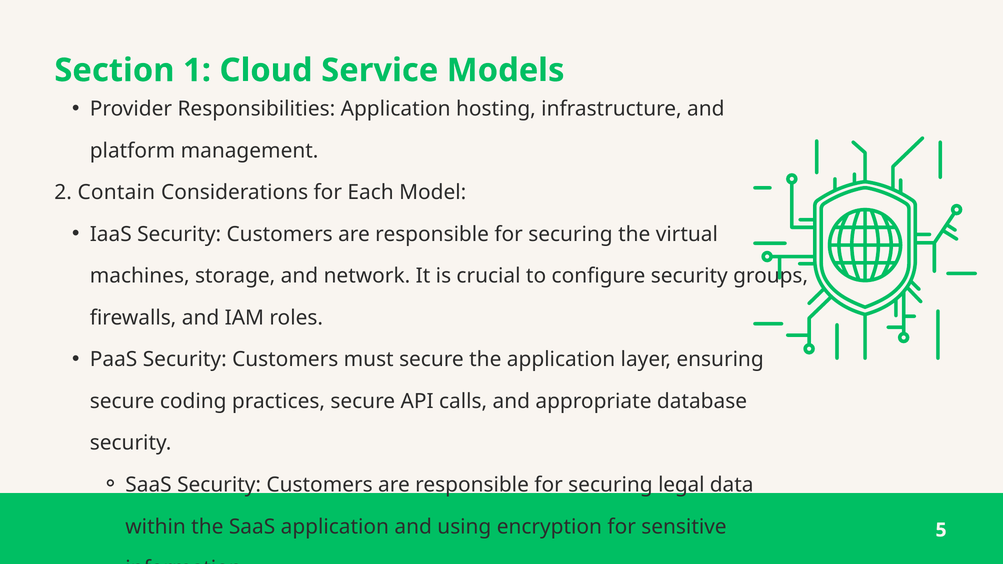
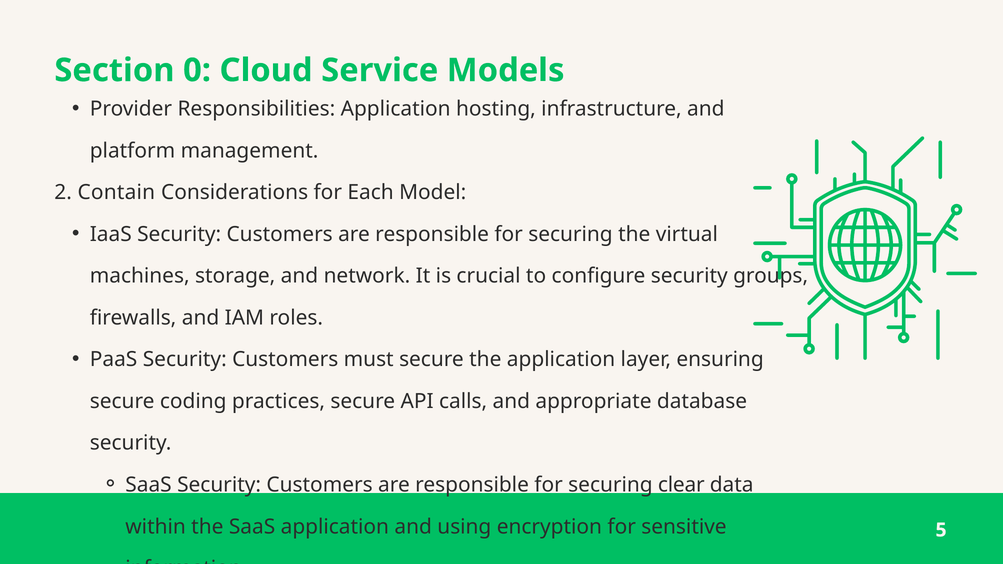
1: 1 -> 0
legal: legal -> clear
